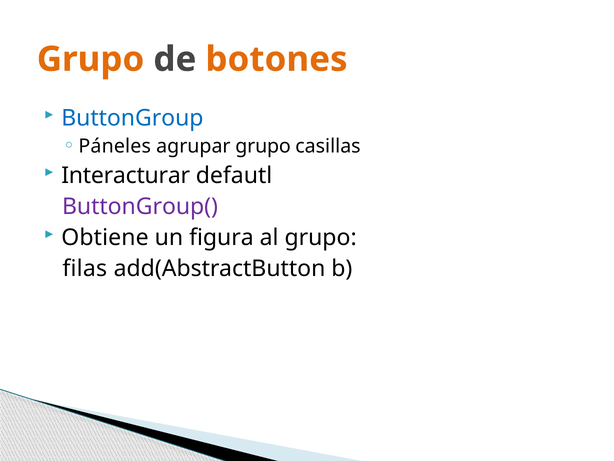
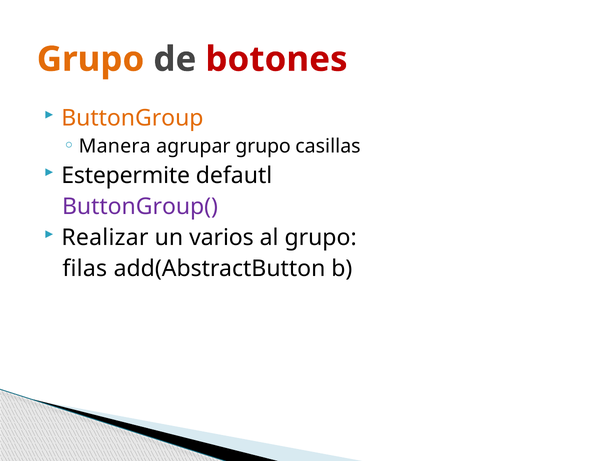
botones colour: orange -> red
ButtonGroup colour: blue -> orange
Páneles: Páneles -> Manera
Interacturar: Interacturar -> Estepermite
Obtiene: Obtiene -> Realizar
figura: figura -> varios
